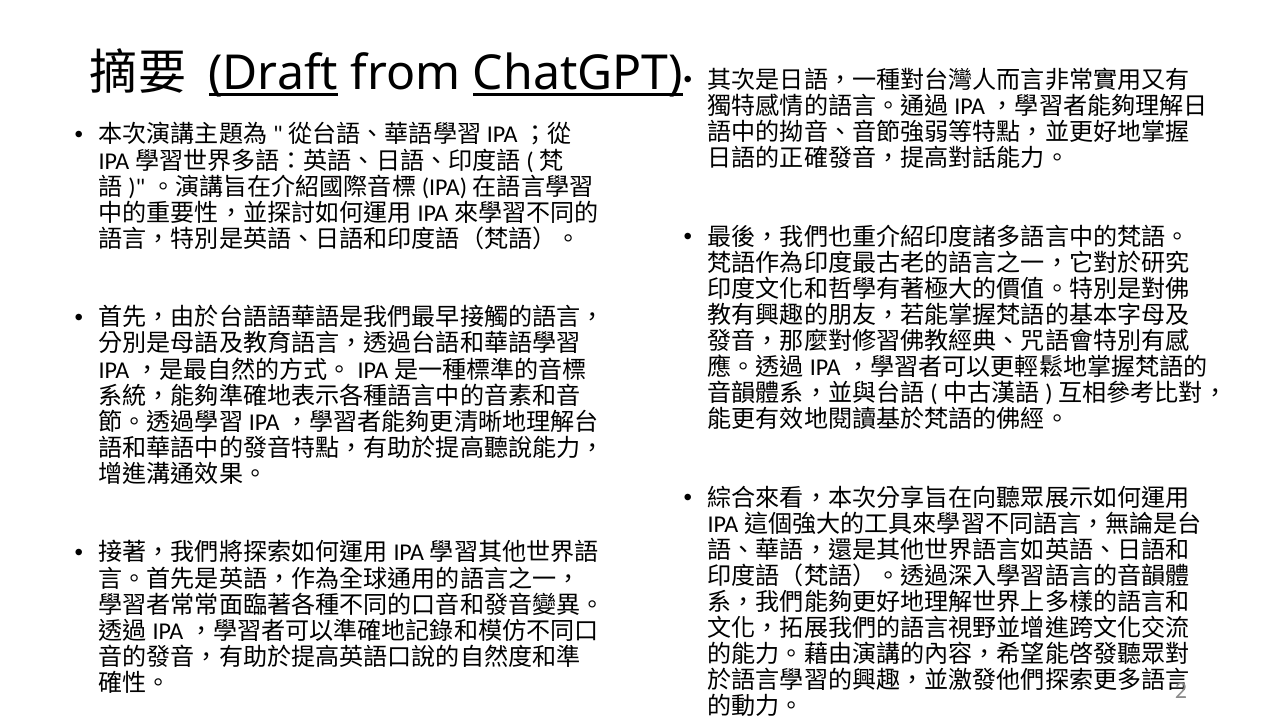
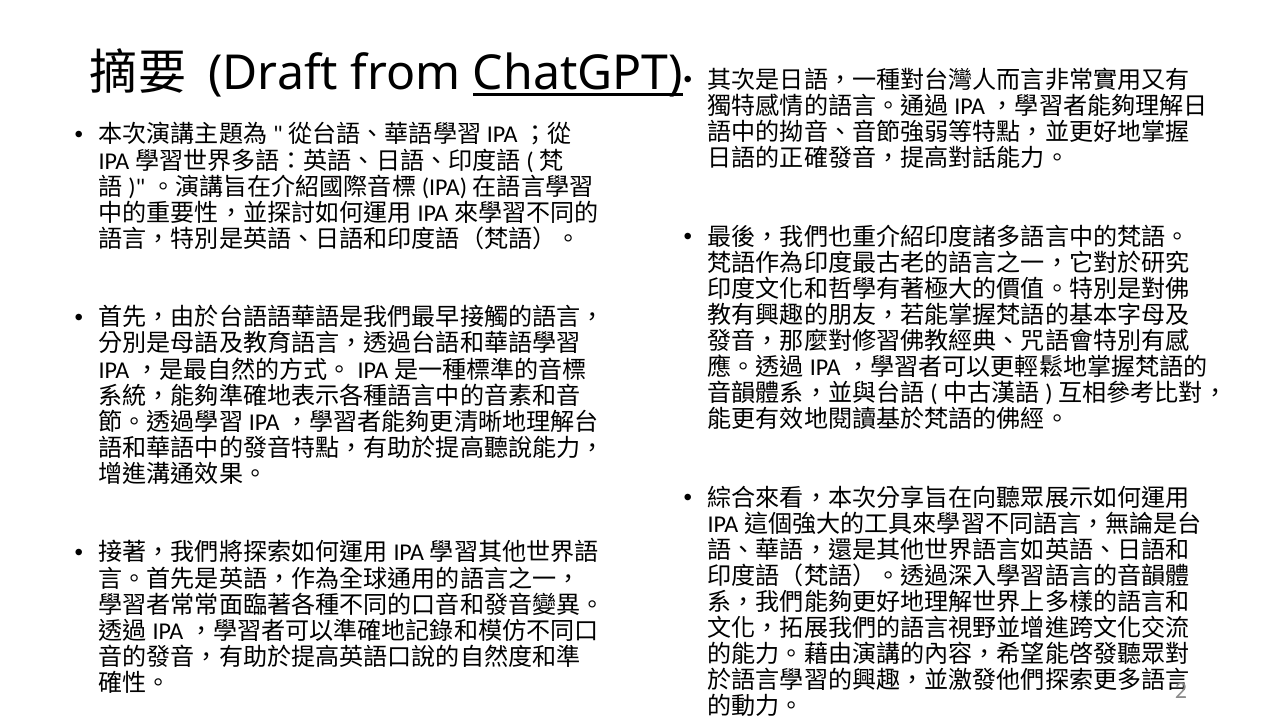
Draft underline: present -> none
